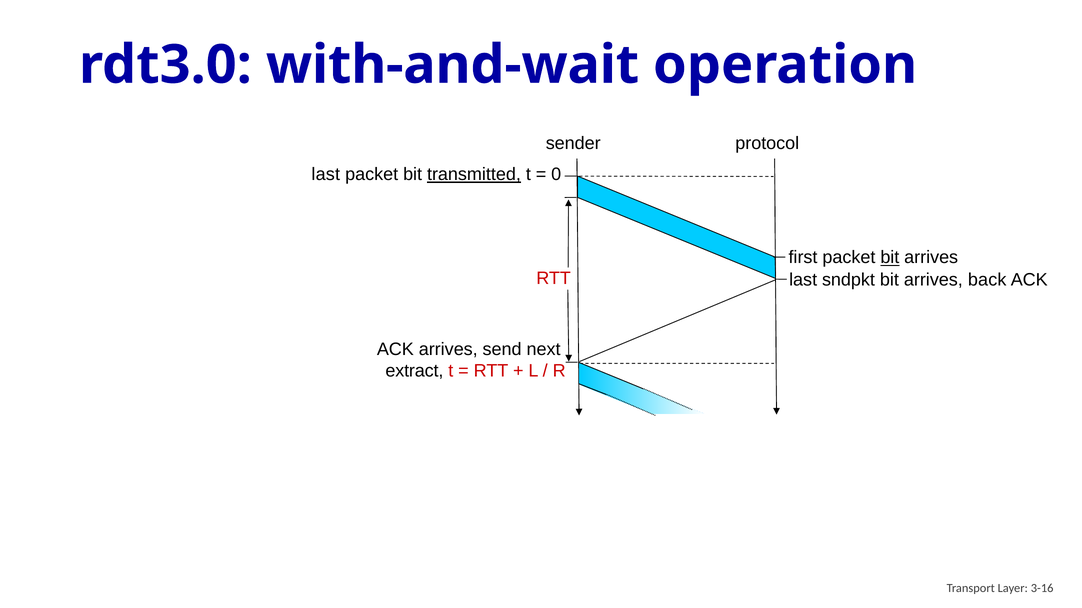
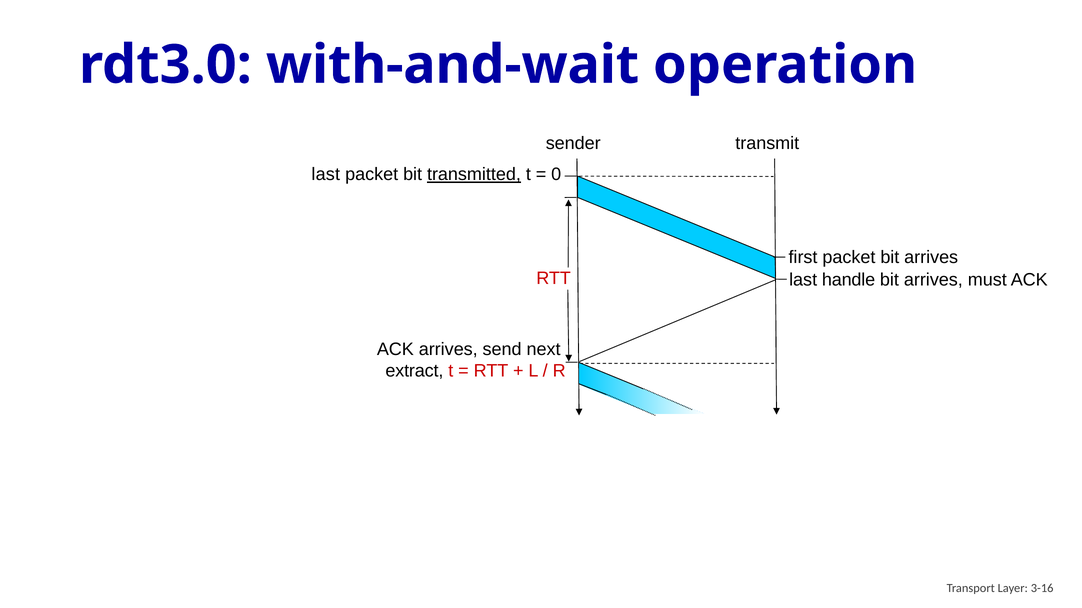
protocol: protocol -> transmit
bit at (890, 258) underline: present -> none
sndpkt: sndpkt -> handle
back: back -> must
